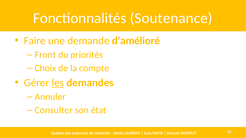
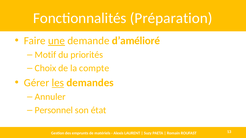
Soutenance: Soutenance -> Préparation
une underline: none -> present
Front: Front -> Motif
Consulter: Consulter -> Personnel
